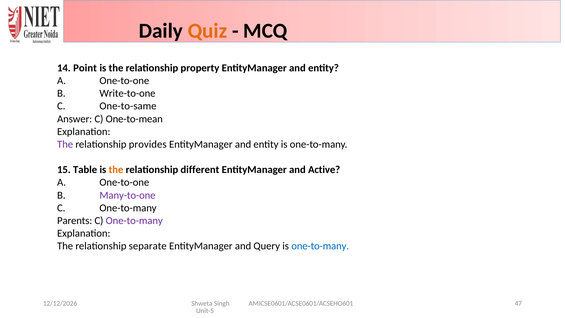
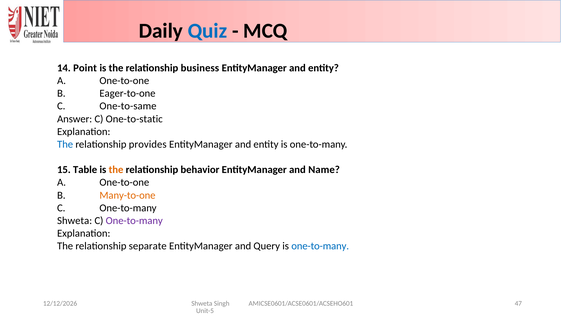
Quiz colour: orange -> blue
property: property -> business
Write-to-one: Write-to-one -> Eager-to-one
One-to-mean: One-to-mean -> One-to-static
The at (65, 144) colour: purple -> blue
different: different -> behavior
Active: Active -> Name
Many-to-one colour: purple -> orange
Parents at (75, 220): Parents -> Shweta
